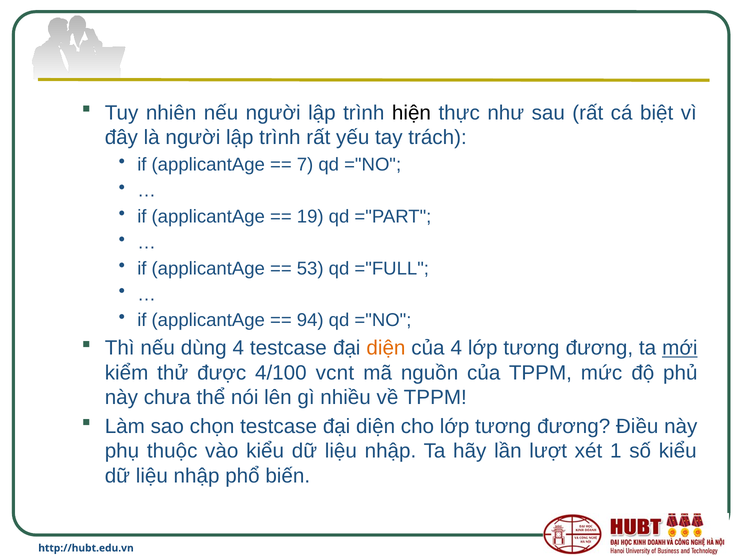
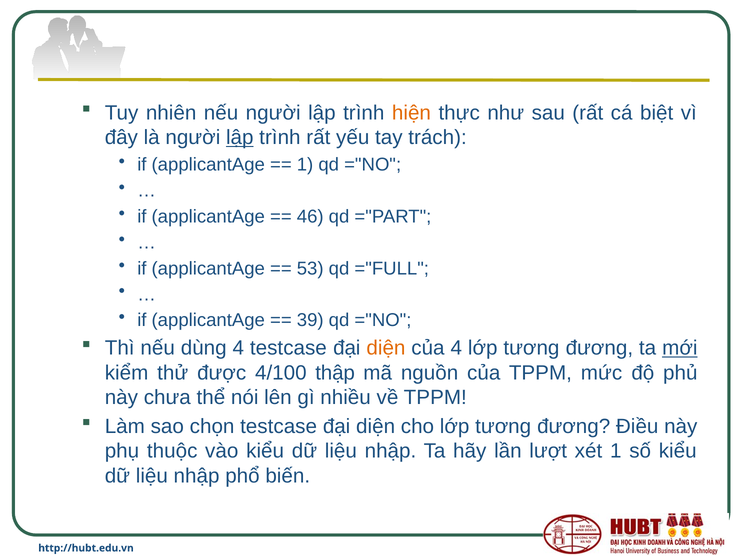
hiện colour: black -> orange
lập at (240, 138) underline: none -> present
7 at (305, 165): 7 -> 1
19: 19 -> 46
94: 94 -> 39
vcnt: vcnt -> thập
